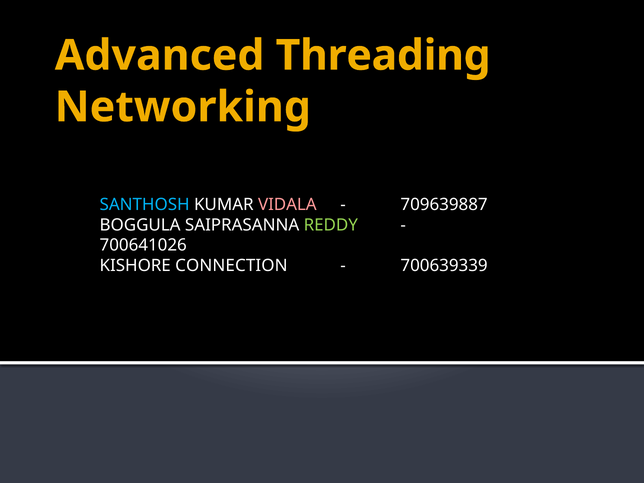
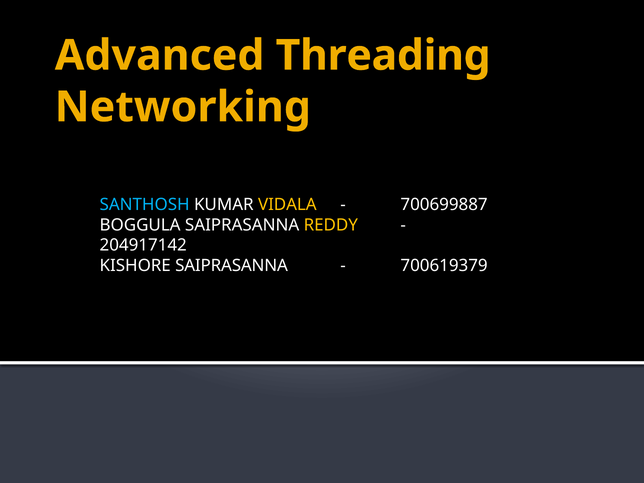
VIDALA colour: pink -> yellow
709639887: 709639887 -> 700699887
REDDY colour: light green -> yellow
700641026: 700641026 -> 204917142
KISHORE CONNECTION: CONNECTION -> SAIPRASANNA
700639339: 700639339 -> 700619379
